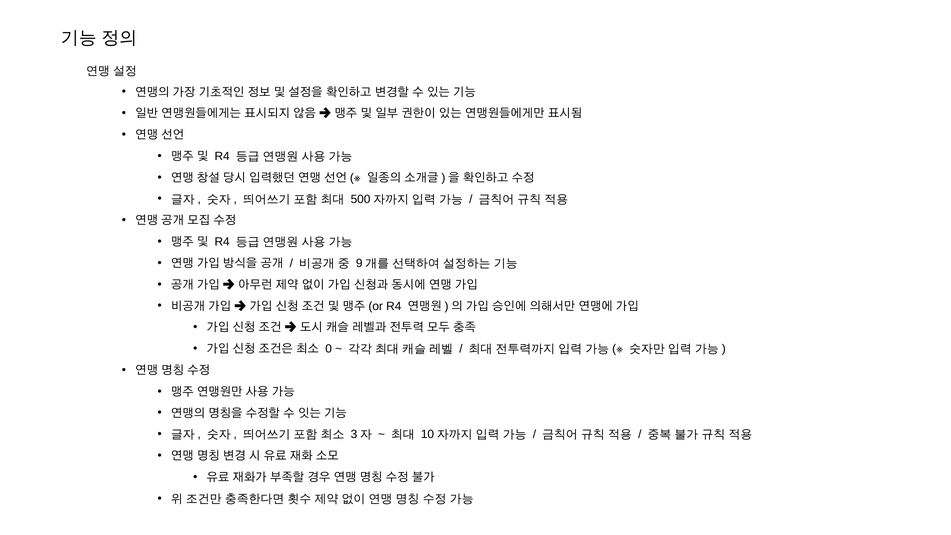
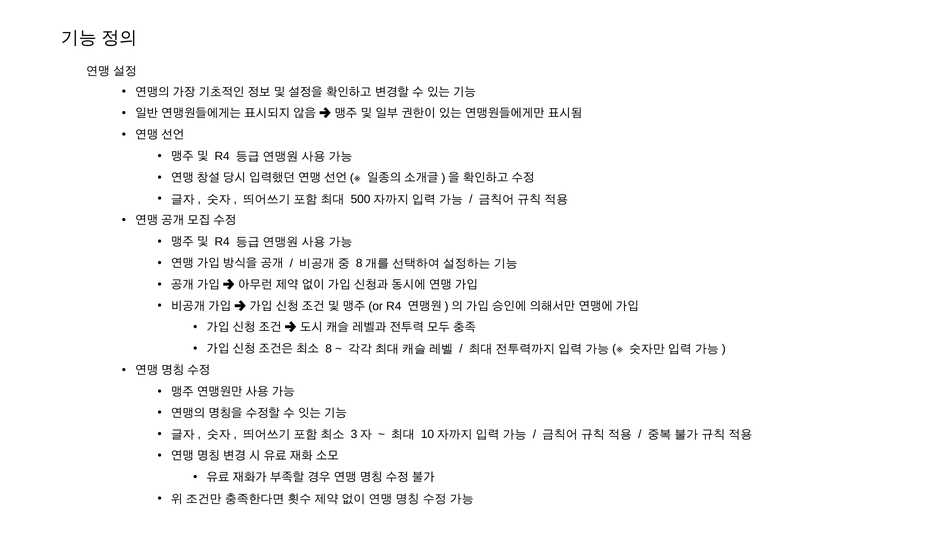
9 at (359, 263): 9 -> 8
0 at (329, 349): 0 -> 8
